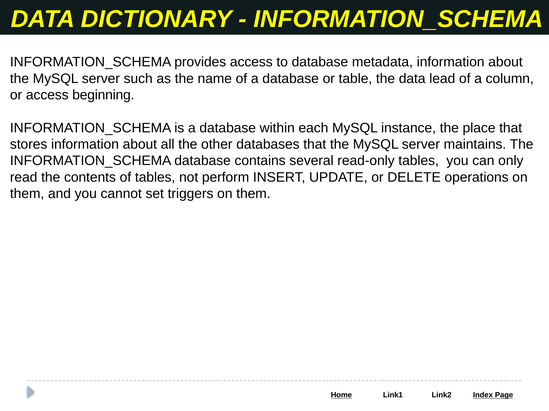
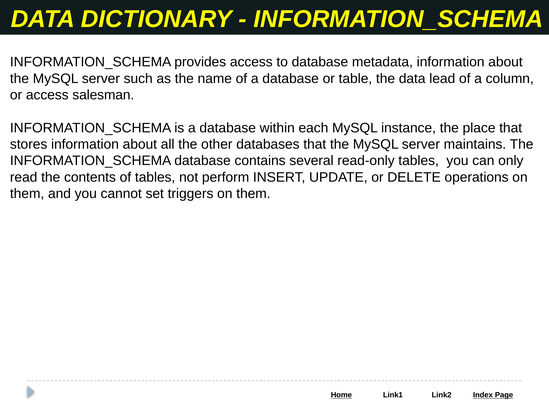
beginning: beginning -> salesman
